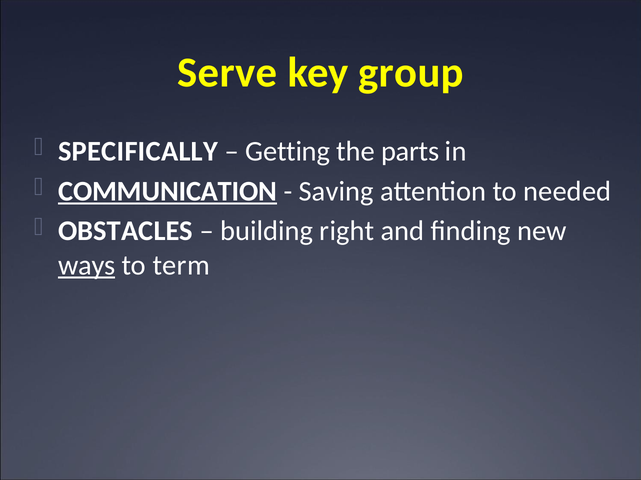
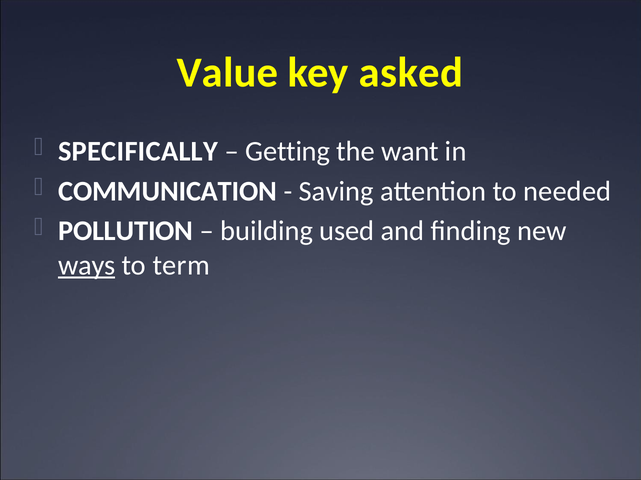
Serve: Serve -> Value
group: group -> asked
parts: parts -> want
COMMUNICATION underline: present -> none
OBSTACLES: OBSTACLES -> POLLUTION
right: right -> used
